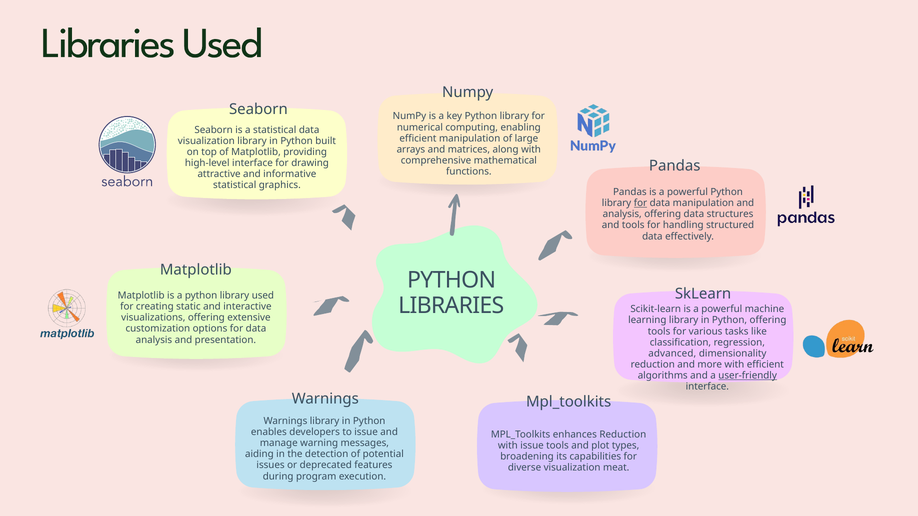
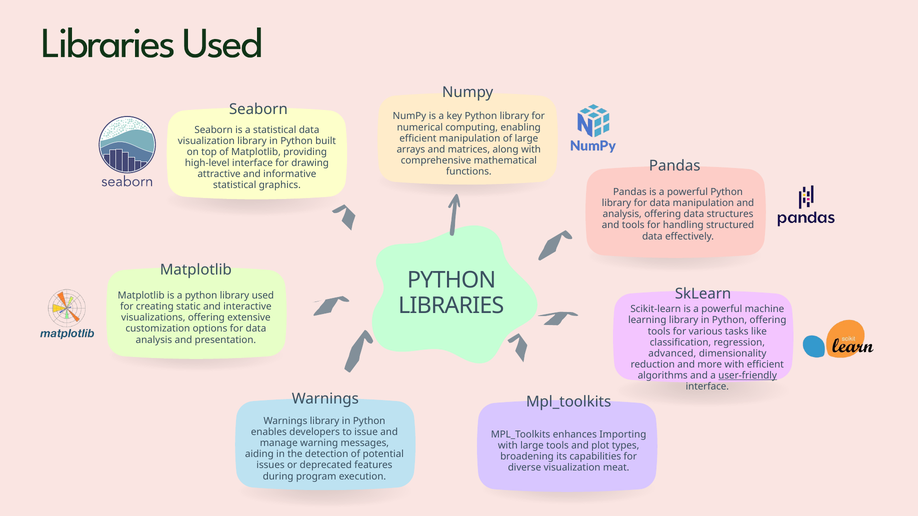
for at (640, 203) underline: present -> none
enhances Reduction: Reduction -> Importing
with issue: issue -> large
